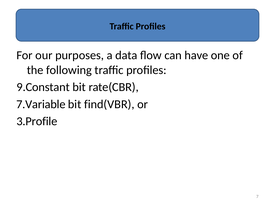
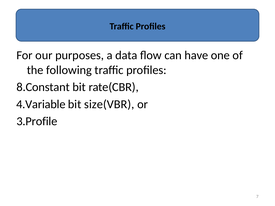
9.Constant: 9.Constant -> 8.Constant
7.Variable: 7.Variable -> 4.Variable
find(VBR: find(VBR -> size(VBR
